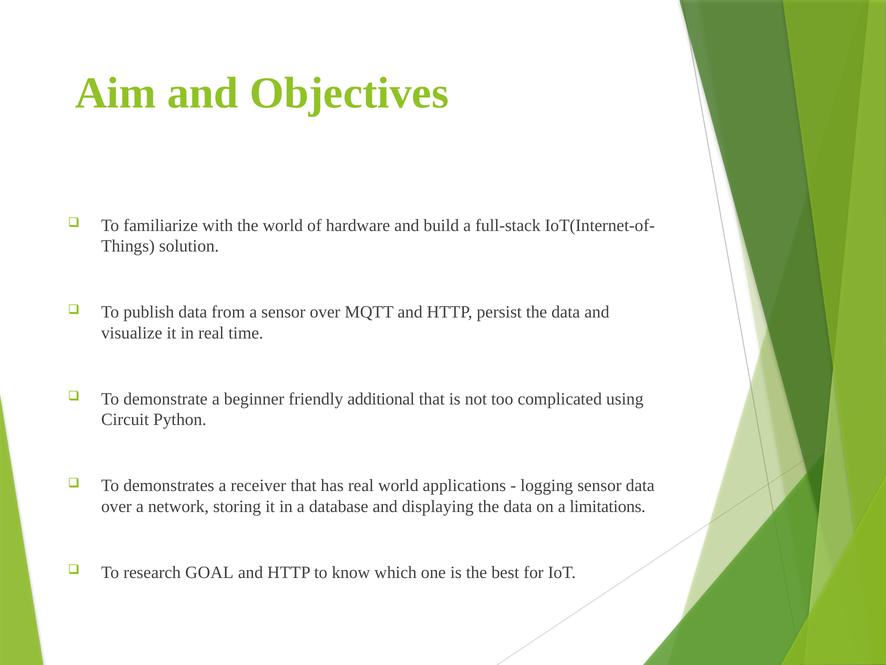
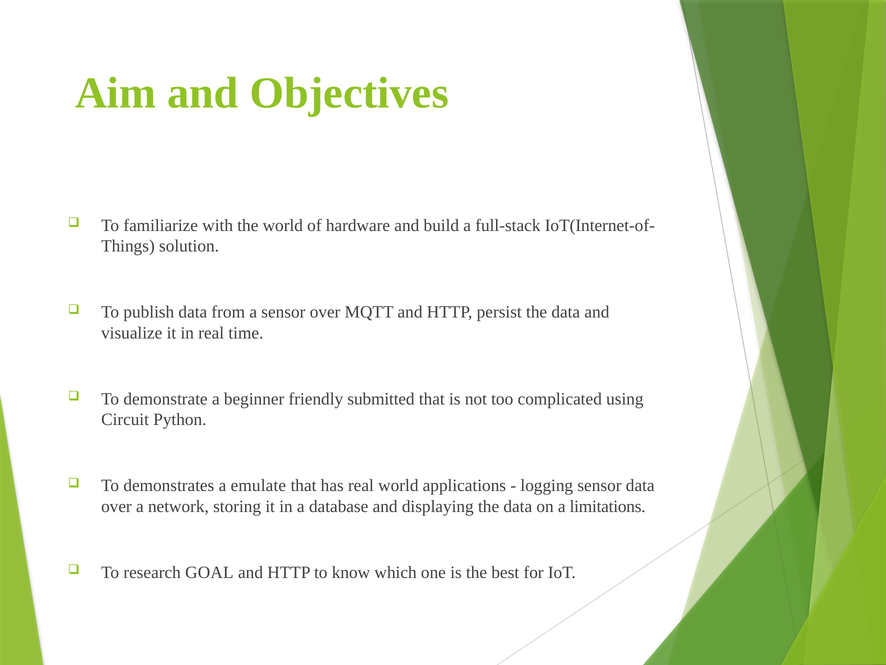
additional: additional -> submitted
receiver: receiver -> emulate
